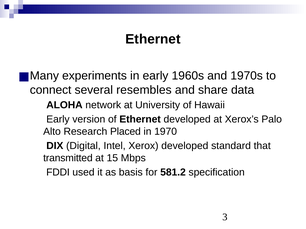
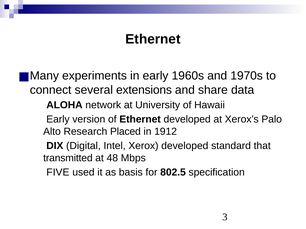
resembles: resembles -> extensions
1970: 1970 -> 1912
15: 15 -> 48
FDDI: FDDI -> FIVE
581.2: 581.2 -> 802.5
